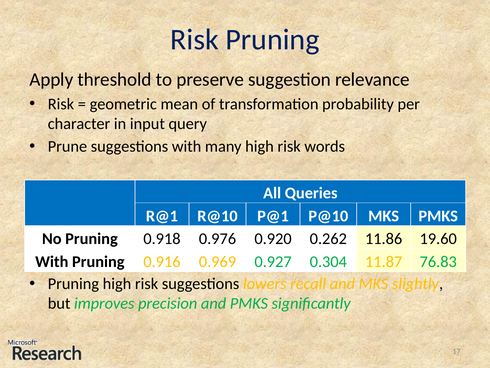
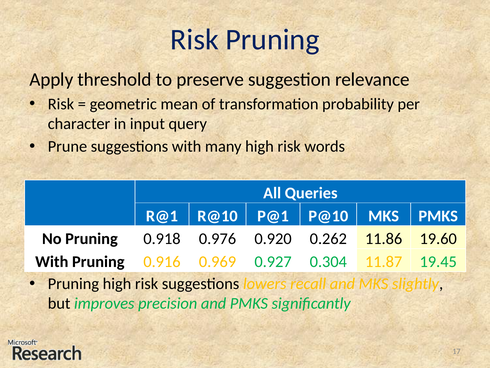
76.83: 76.83 -> 19.45
